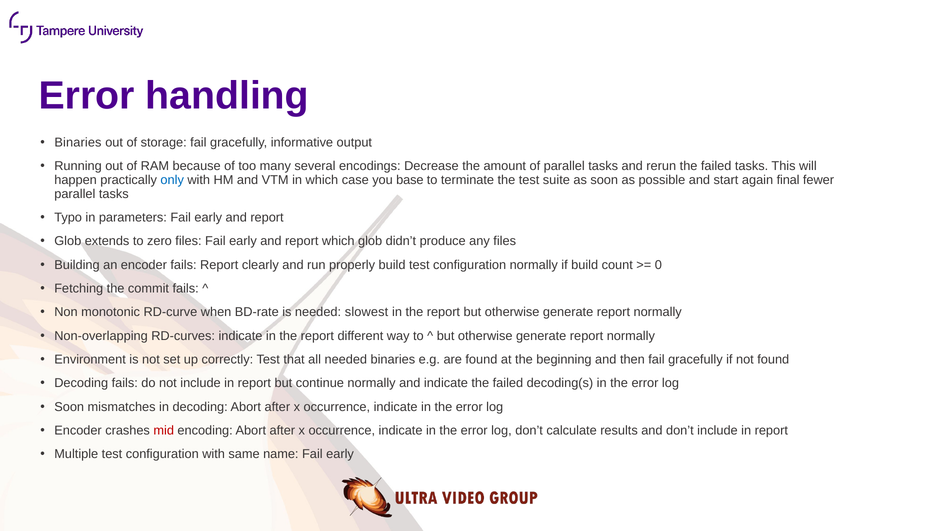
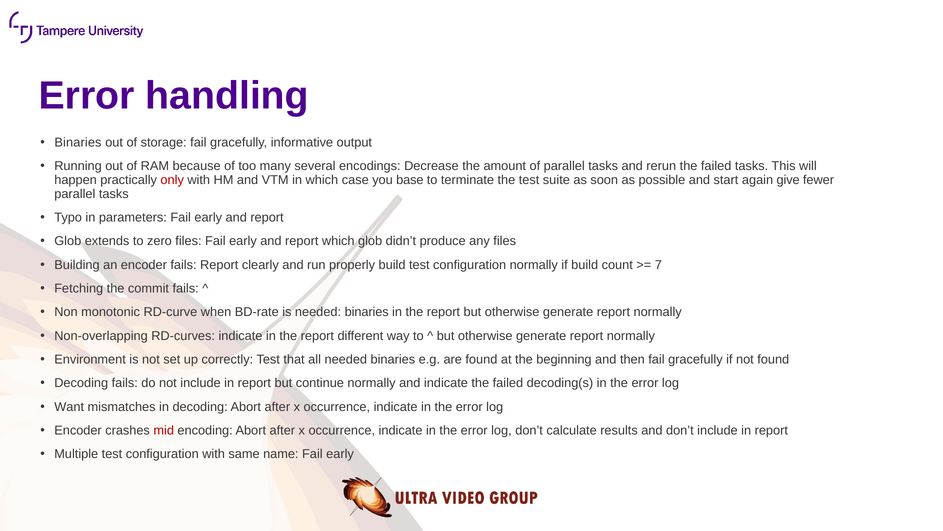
only colour: blue -> red
final: final -> give
0: 0 -> 7
is needed slowest: slowest -> binaries
Soon at (69, 406): Soon -> Want
